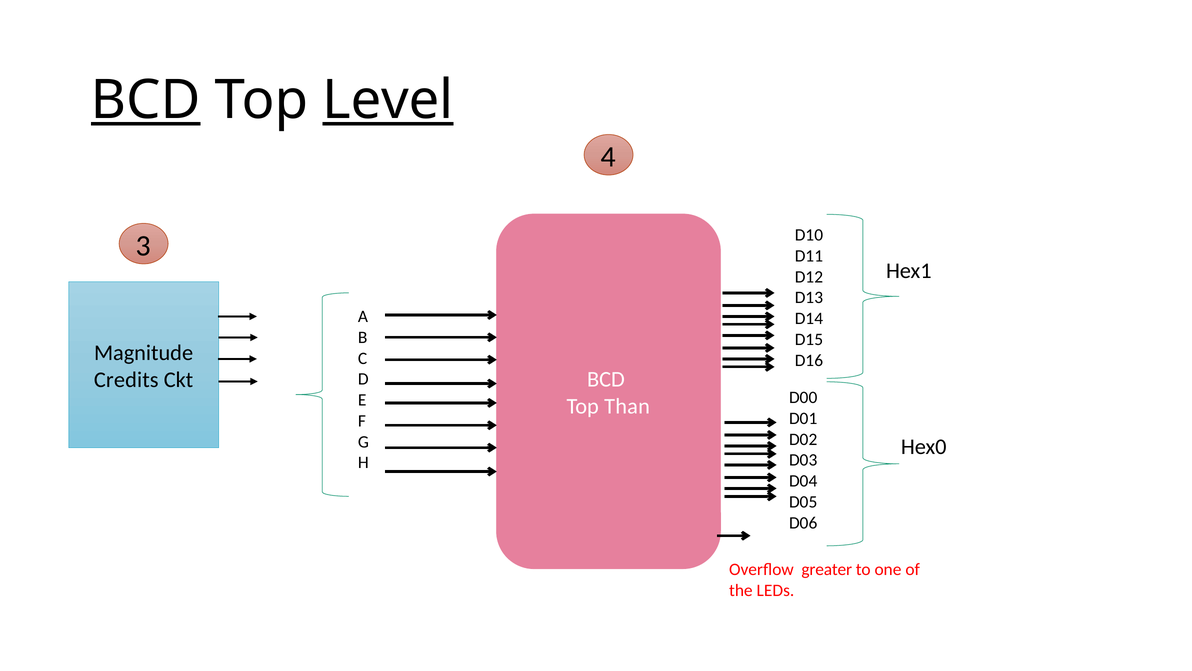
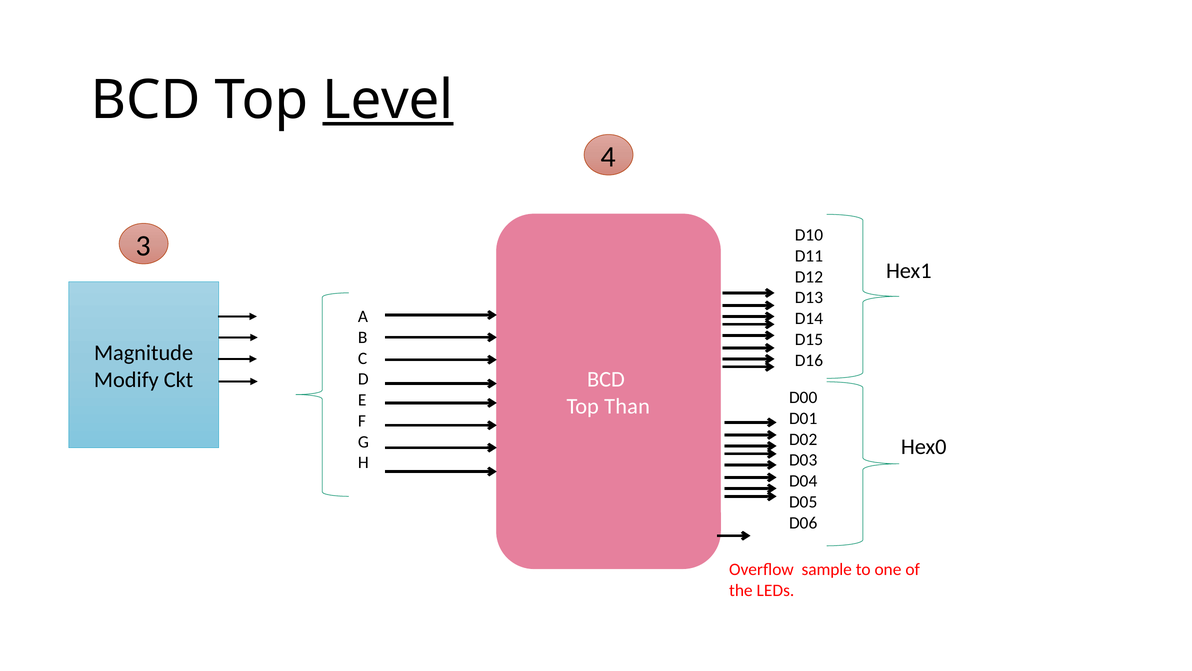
BCD at (146, 100) underline: present -> none
Credits: Credits -> Modify
greater: greater -> sample
